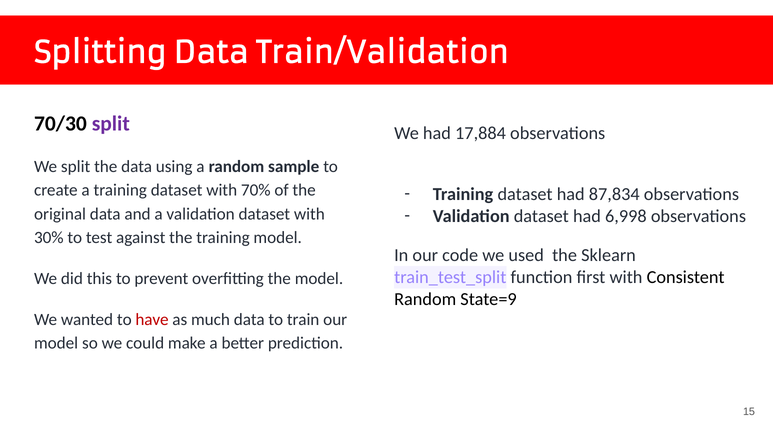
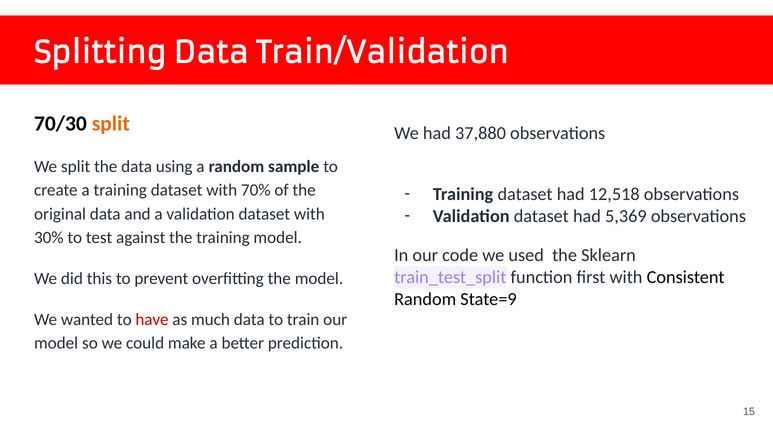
split at (111, 123) colour: purple -> orange
17,884: 17,884 -> 37,880
87,834: 87,834 -> 12,518
6,998: 6,998 -> 5,369
